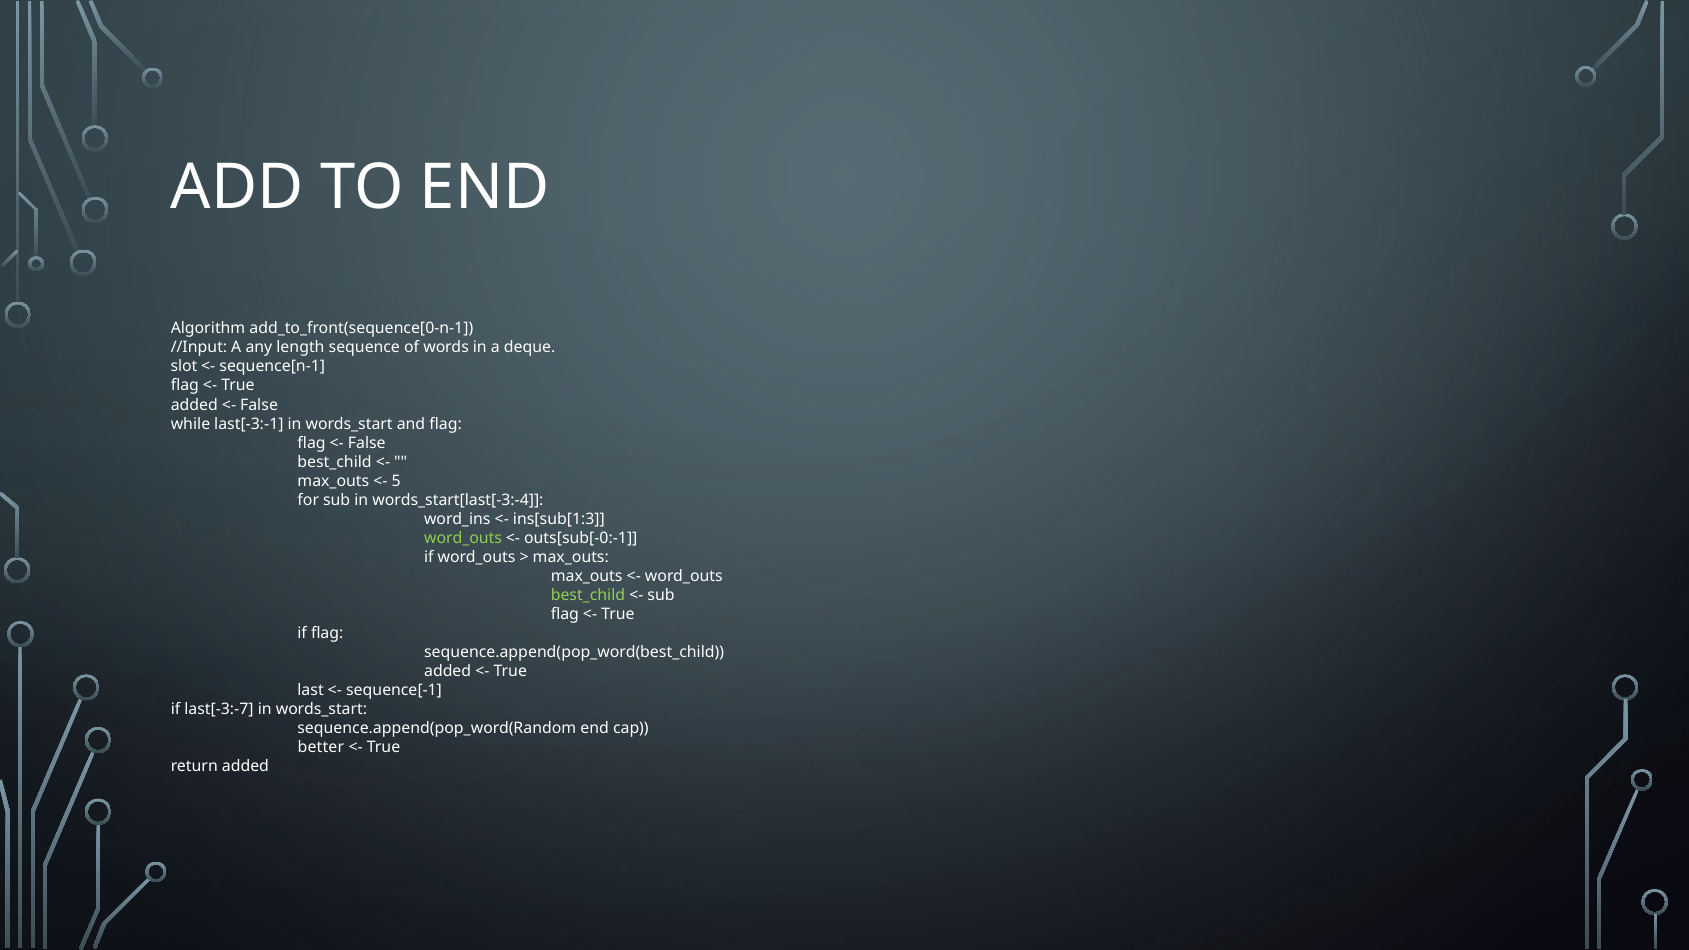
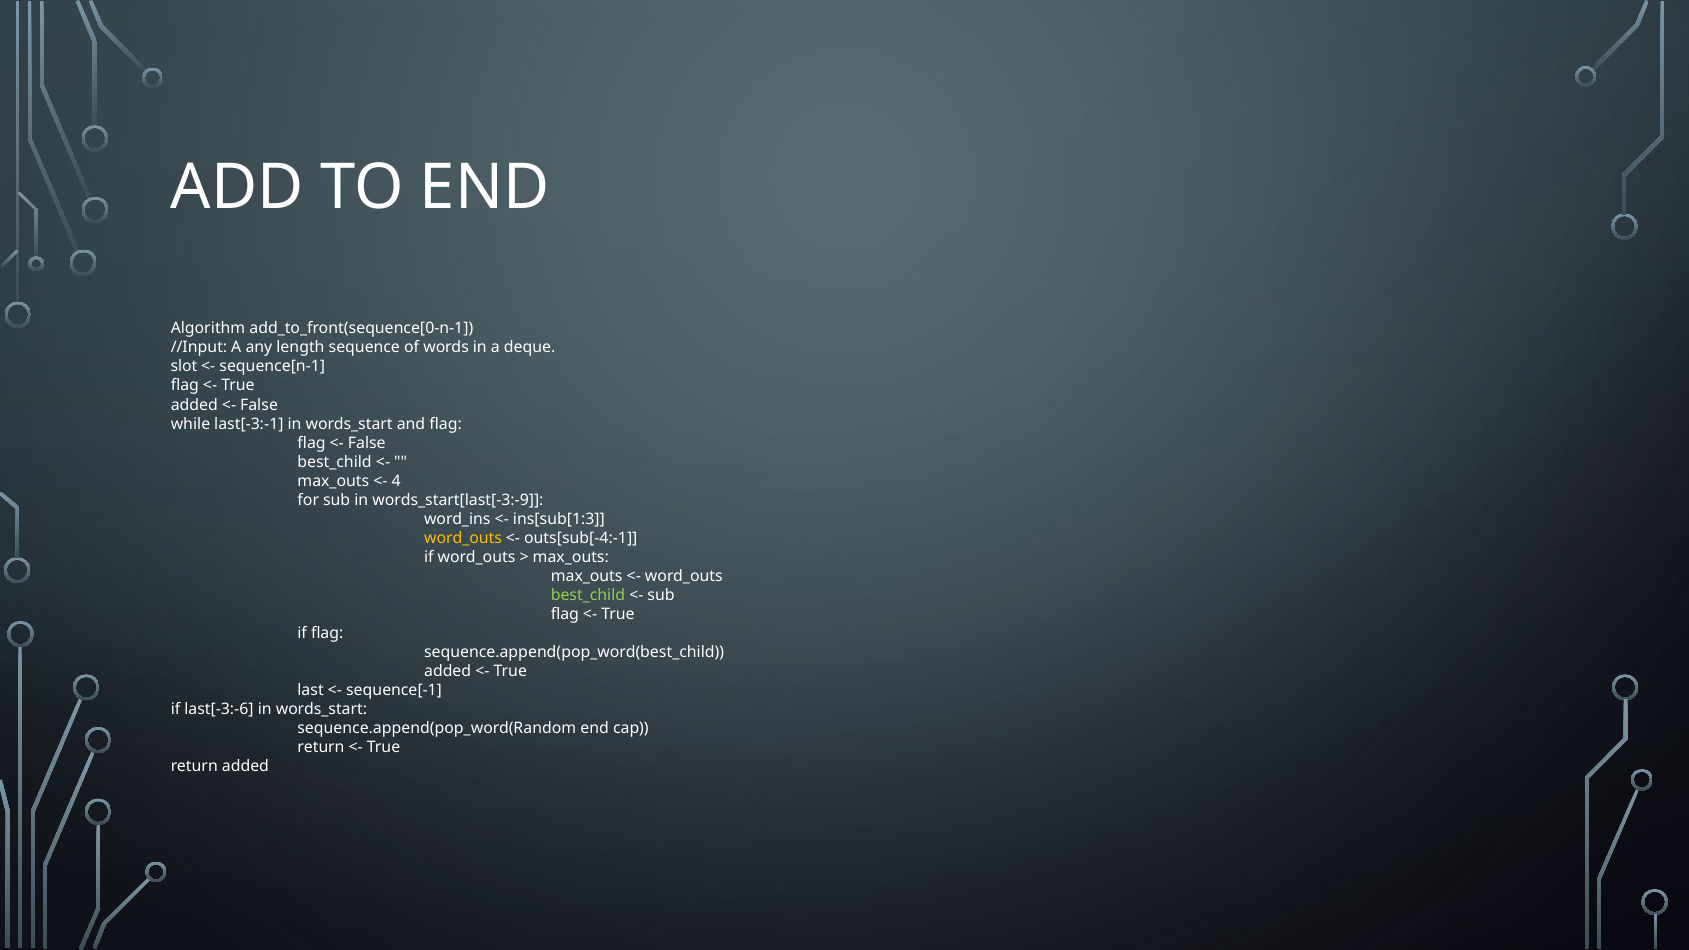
5: 5 -> 4
words_start[last[-3:-4: words_start[last[-3:-4 -> words_start[last[-3:-9
word_outs at (463, 538) colour: light green -> yellow
outs[sub[-0:-1: outs[sub[-0:-1 -> outs[sub[-4:-1
last[-3:-7: last[-3:-7 -> last[-3:-6
better at (321, 748): better -> return
